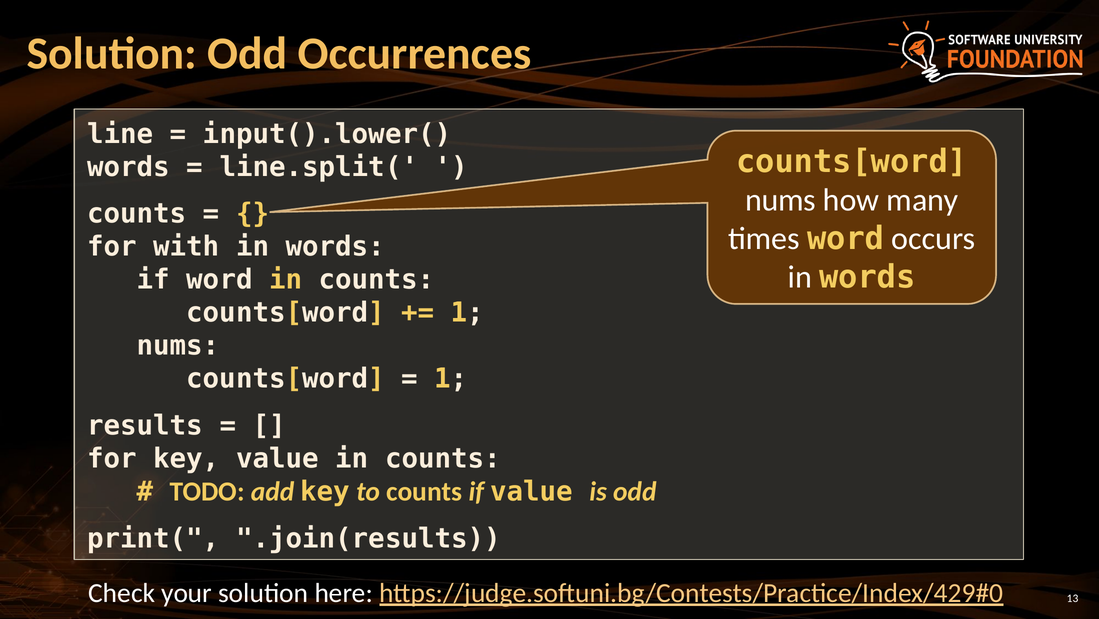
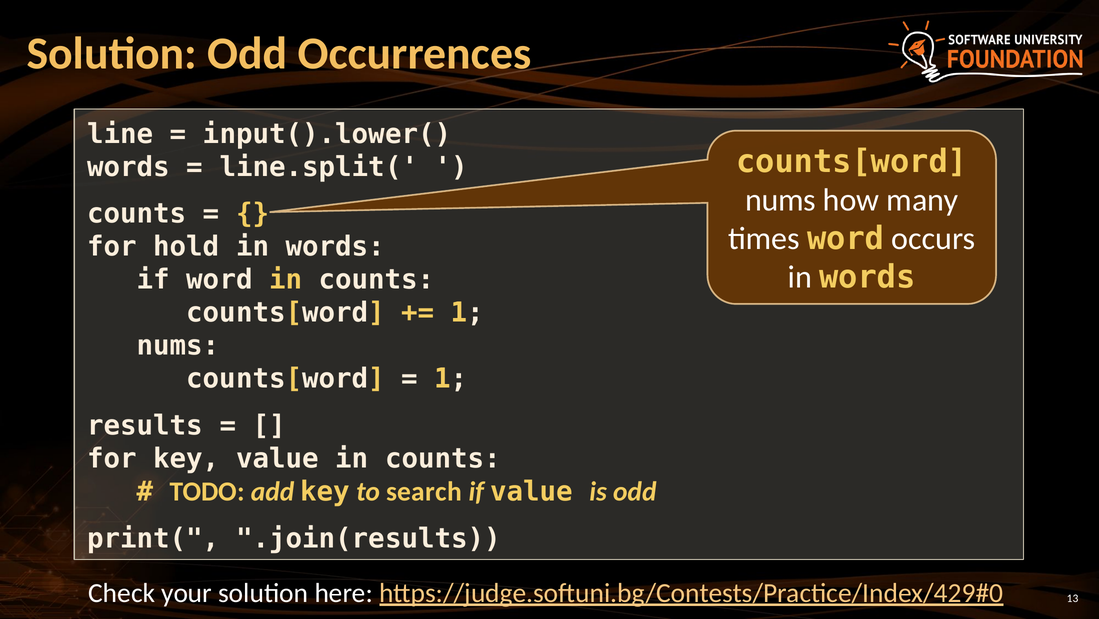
with: with -> hold
to counts: counts -> search
